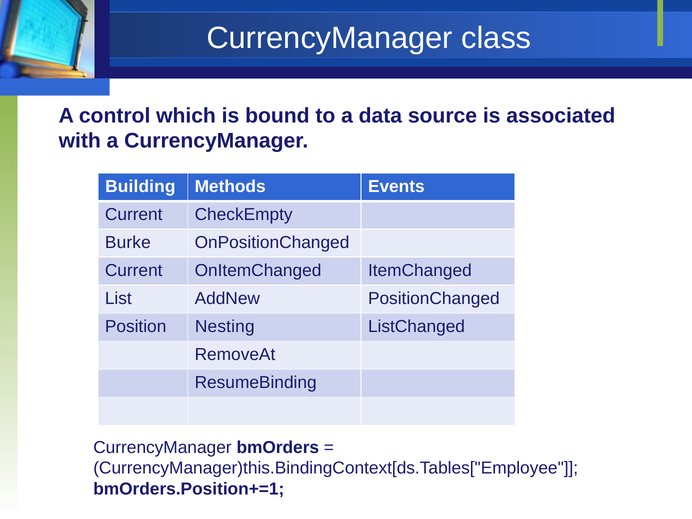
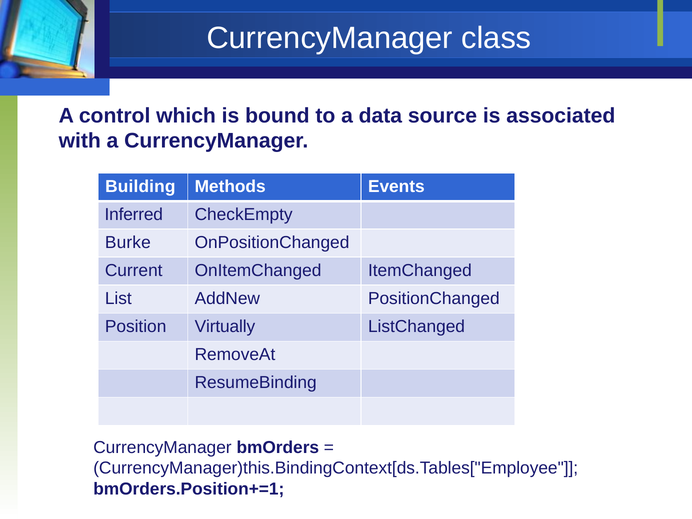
Current at (134, 214): Current -> Inferred
Nesting: Nesting -> Virtually
